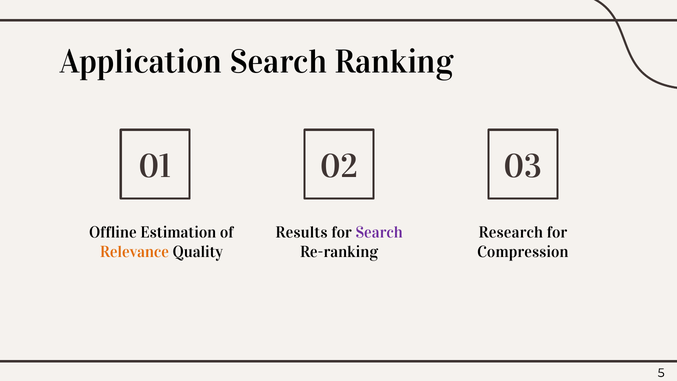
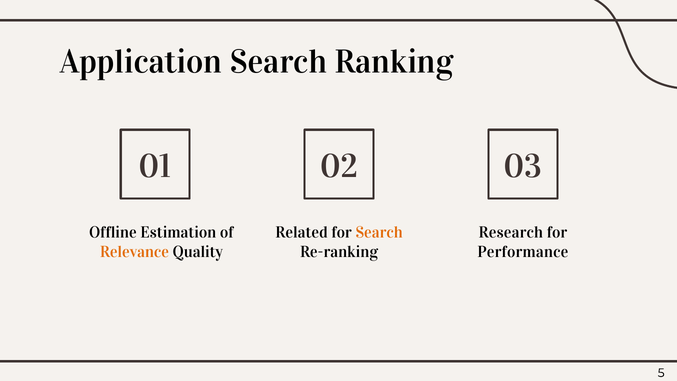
Results: Results -> Related
Search at (379, 233) colour: purple -> orange
Compression: Compression -> Performance
